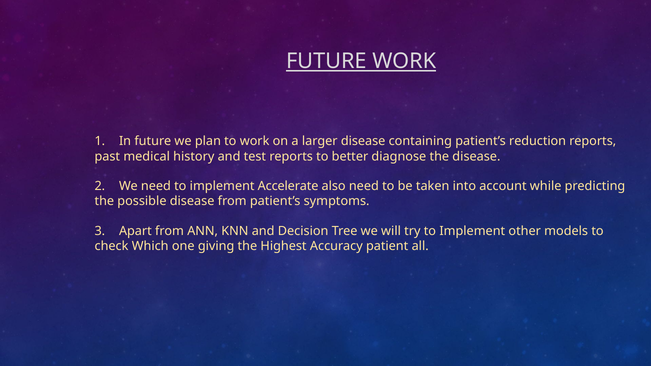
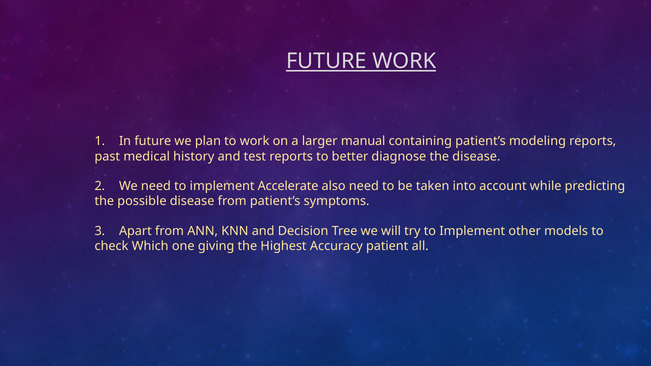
larger disease: disease -> manual
reduction: reduction -> modeling
